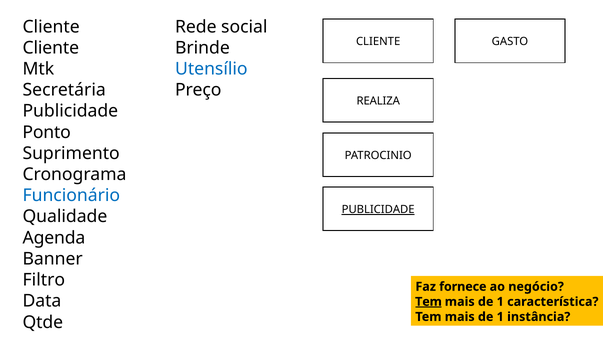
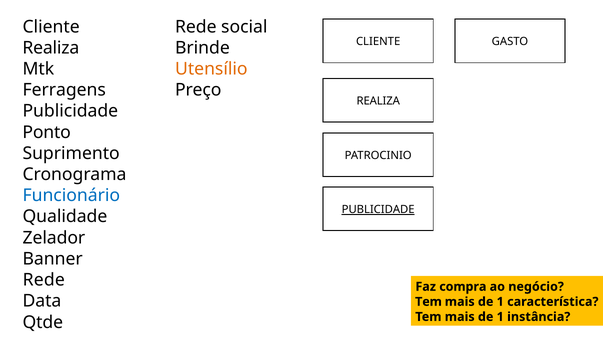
Cliente at (51, 48): Cliente -> Realiza
Utensílio colour: blue -> orange
Secretária: Secretária -> Ferragens
Agenda: Agenda -> Zelador
Filtro at (44, 280): Filtro -> Rede
fornece: fornece -> compra
Tem at (429, 302) underline: present -> none
